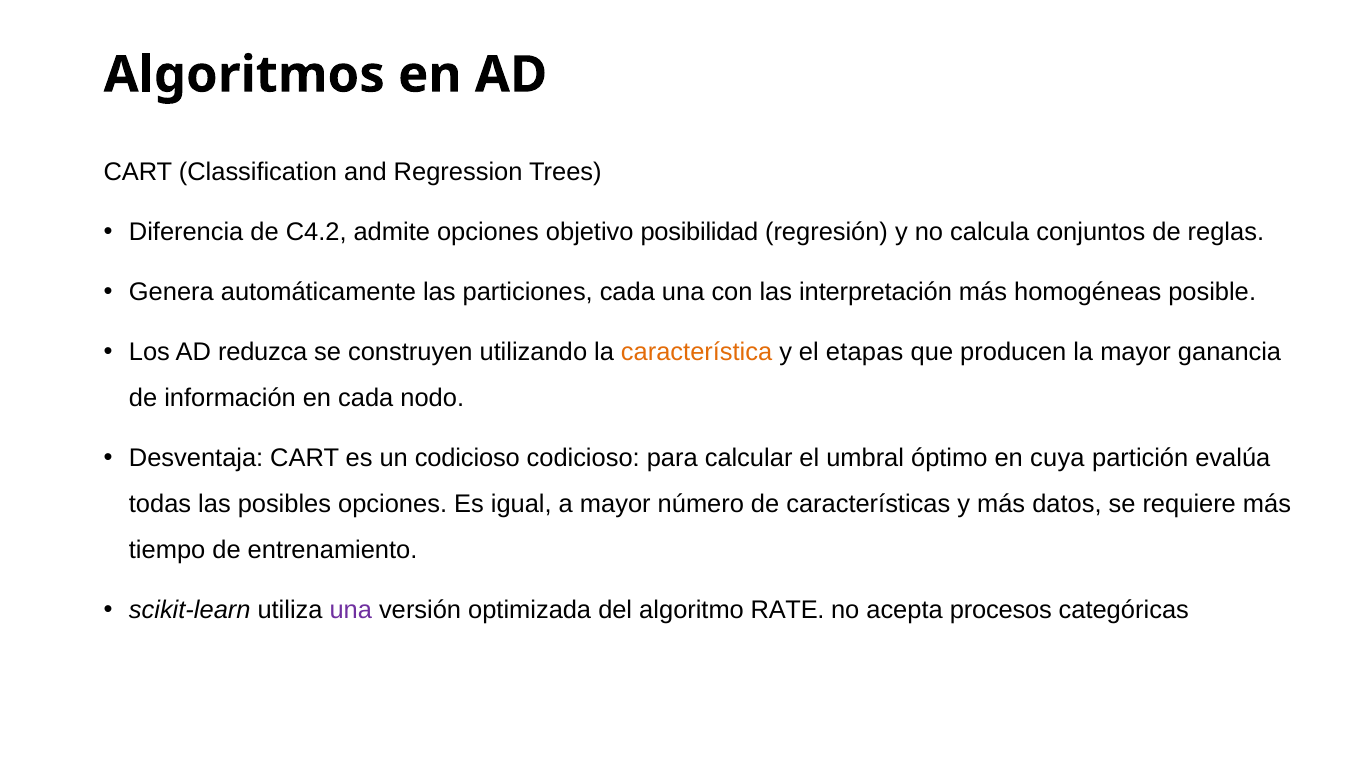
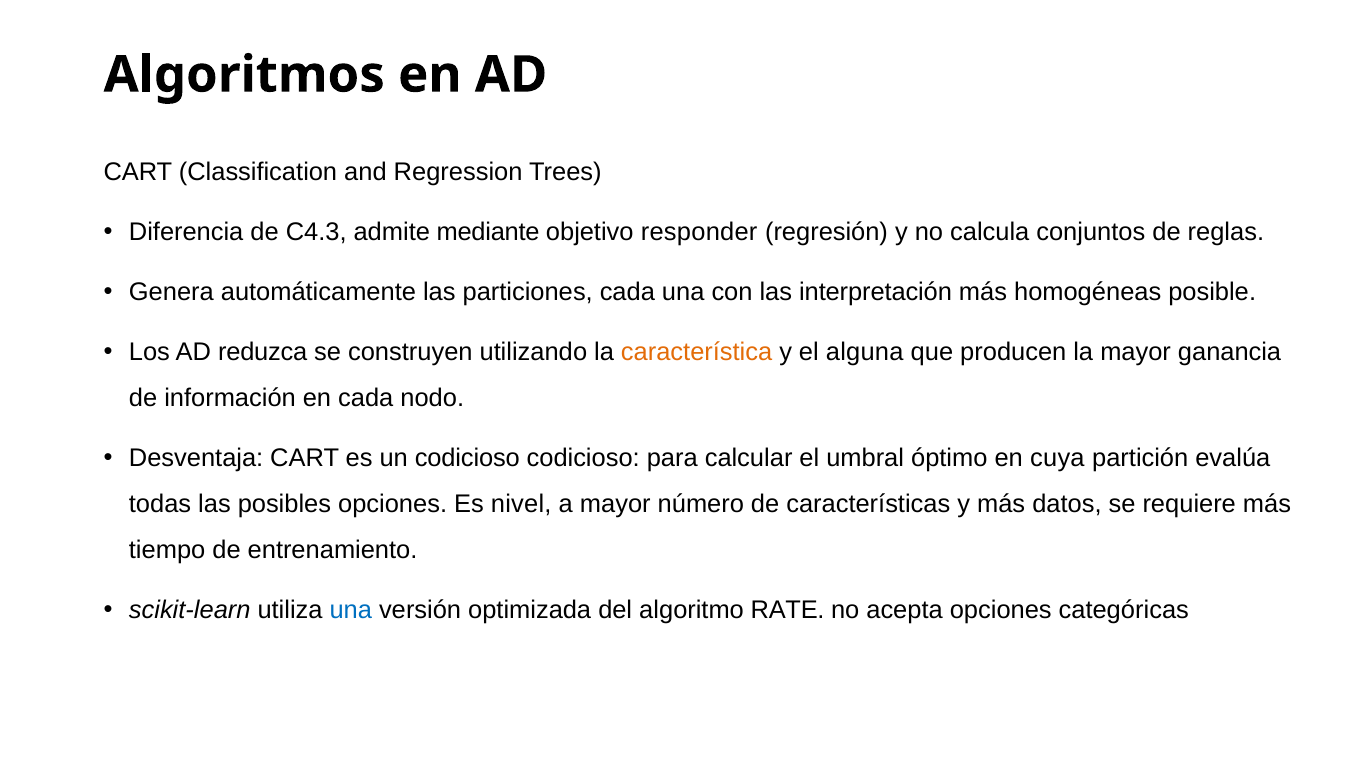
C4.2: C4.2 -> C4.3
admite opciones: opciones -> mediante
posibilidad: posibilidad -> responder
etapas: etapas -> alguna
igual: igual -> nivel
una at (351, 610) colour: purple -> blue
acepta procesos: procesos -> opciones
